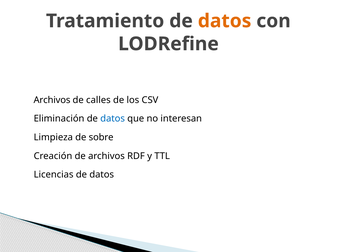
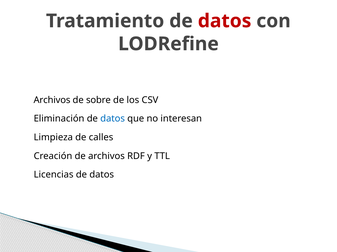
datos at (225, 21) colour: orange -> red
calles: calles -> sobre
sobre: sobre -> calles
